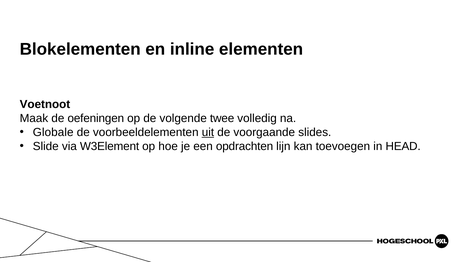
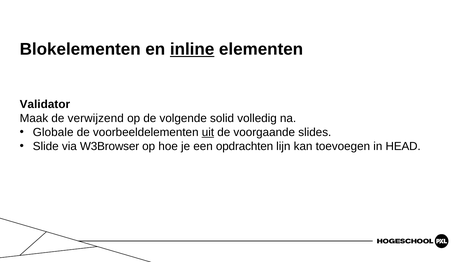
inline underline: none -> present
Voetnoot: Voetnoot -> Validator
oefeningen: oefeningen -> verwijzend
twee: twee -> solid
W3Element: W3Element -> W3Browser
